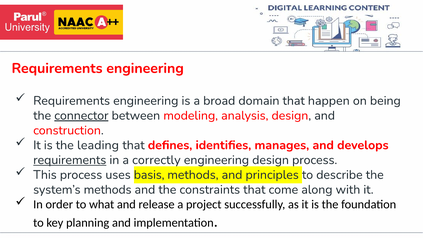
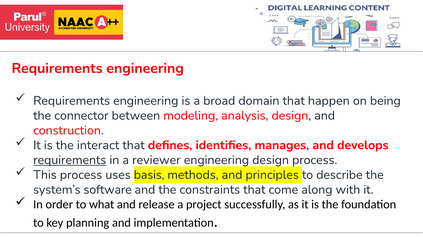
connector underline: present -> none
leading: leading -> interact
correctly: correctly -> reviewer
system’s methods: methods -> software
